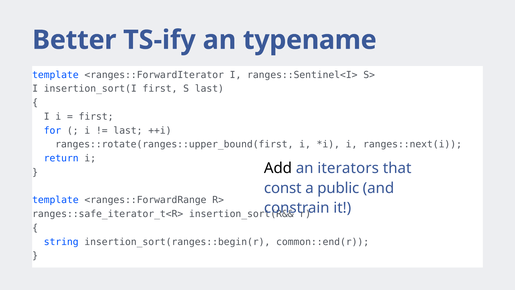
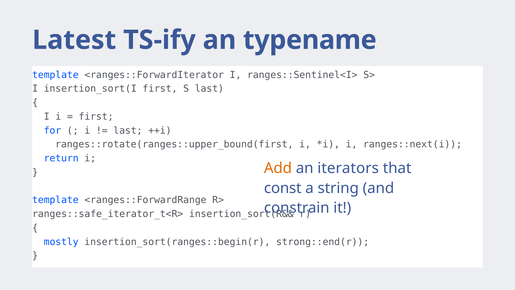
Better: Better -> Latest
Add colour: black -> orange
public: public -> string
string: string -> mostly
common::end(r: common::end(r -> strong::end(r
